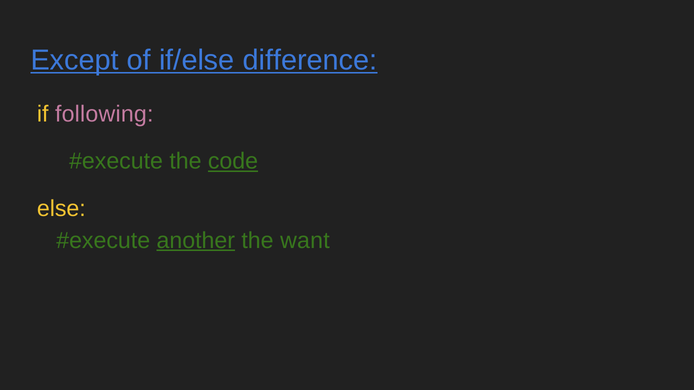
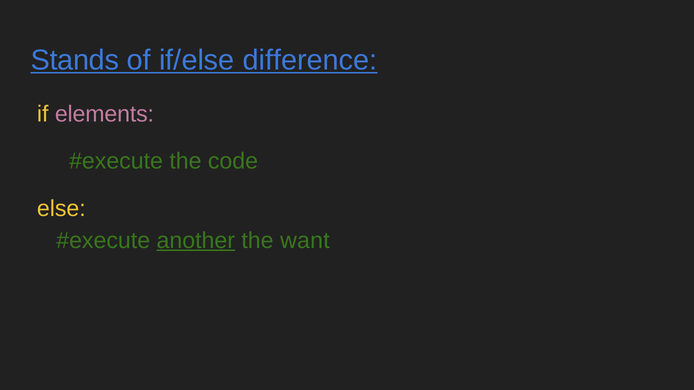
Except: Except -> Stands
following: following -> elements
code underline: present -> none
